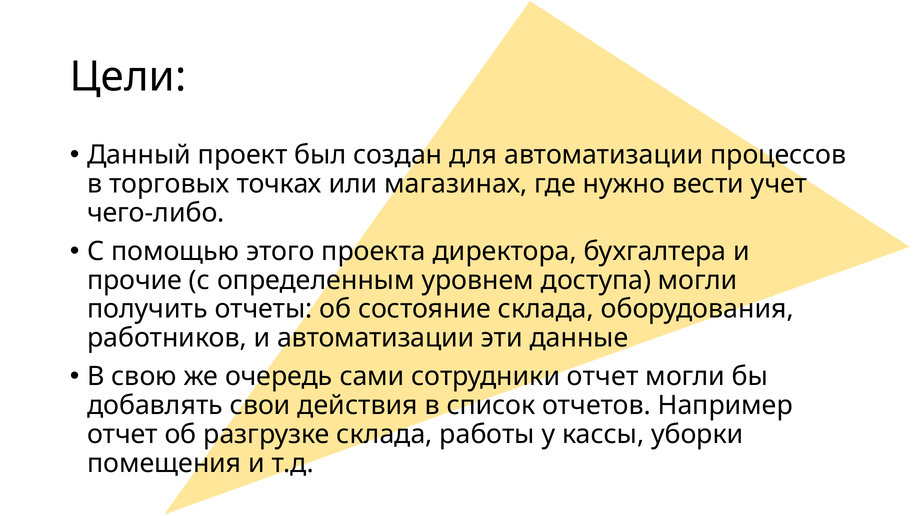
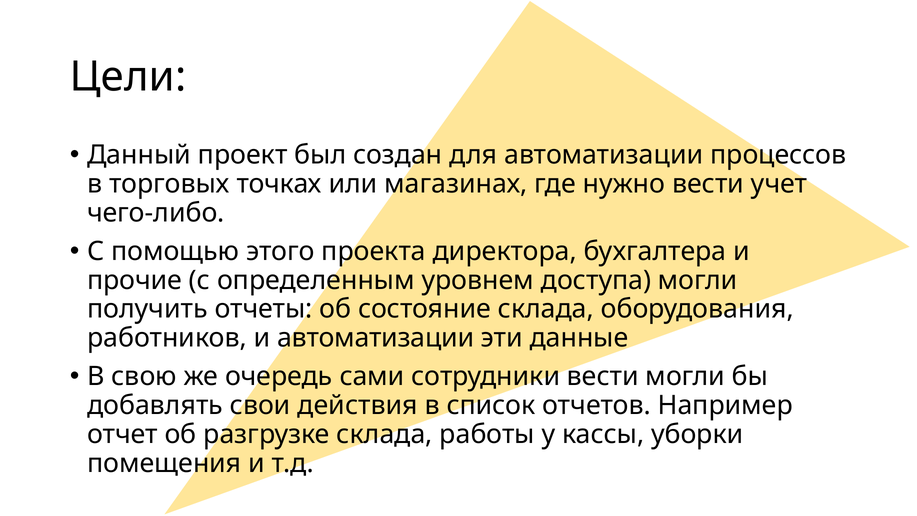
сотрудники отчет: отчет -> вести
